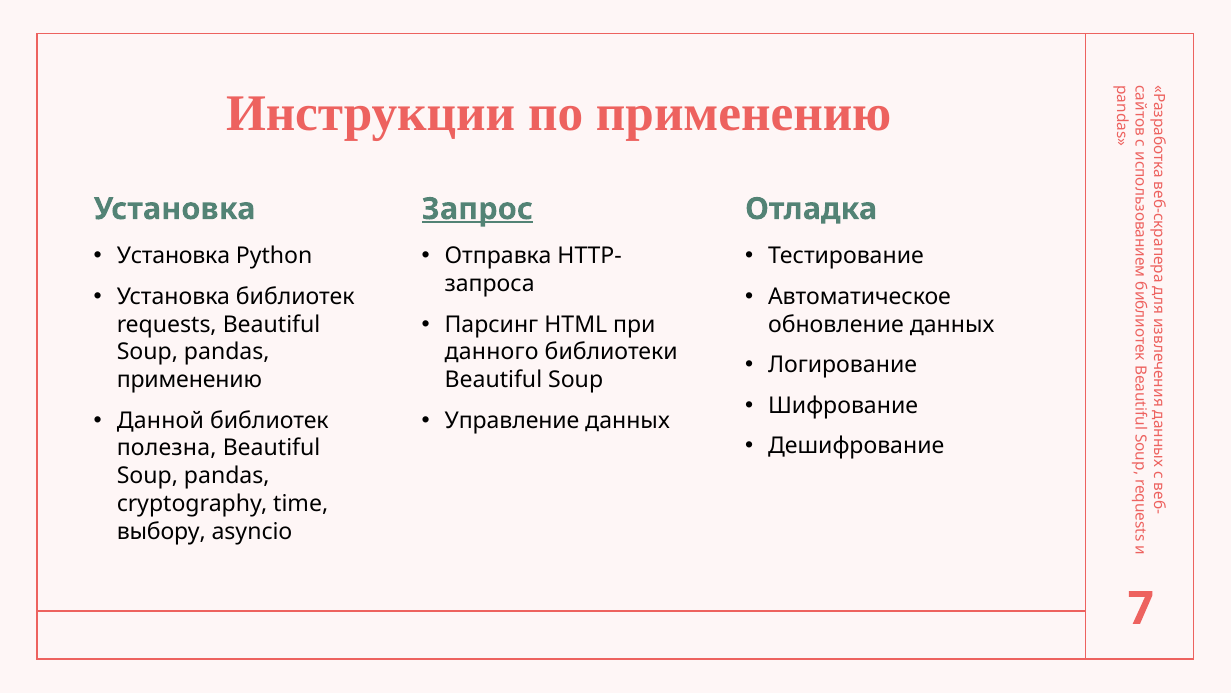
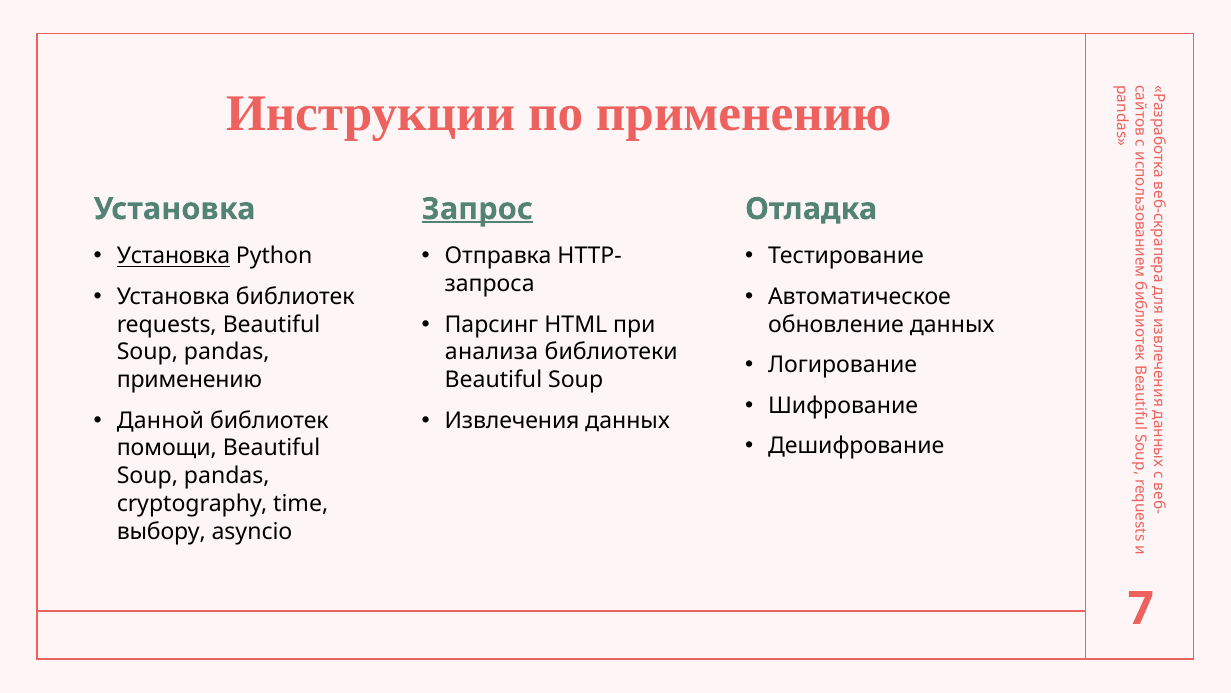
Установка at (173, 256) underline: none -> present
данного: данного -> анализа
Управление: Управление -> Извлечения
полезна: полезна -> помощи
